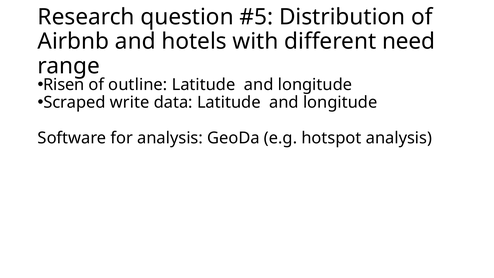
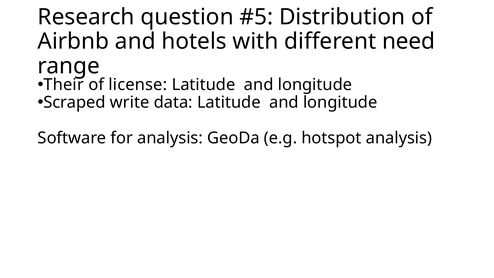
Risen: Risen -> Their
outline: outline -> license
